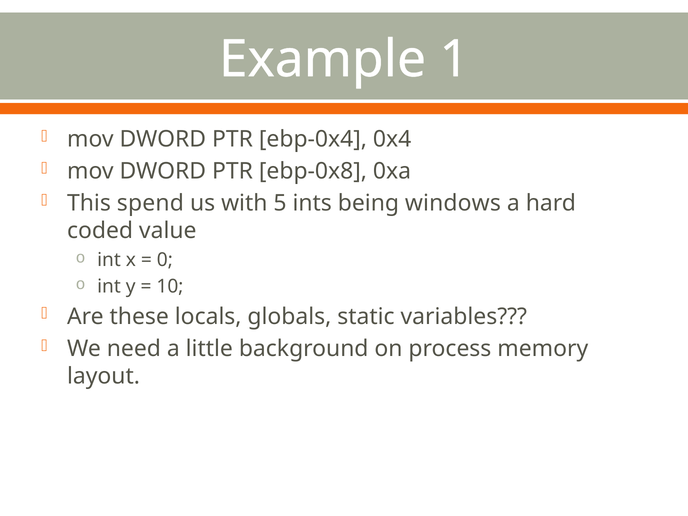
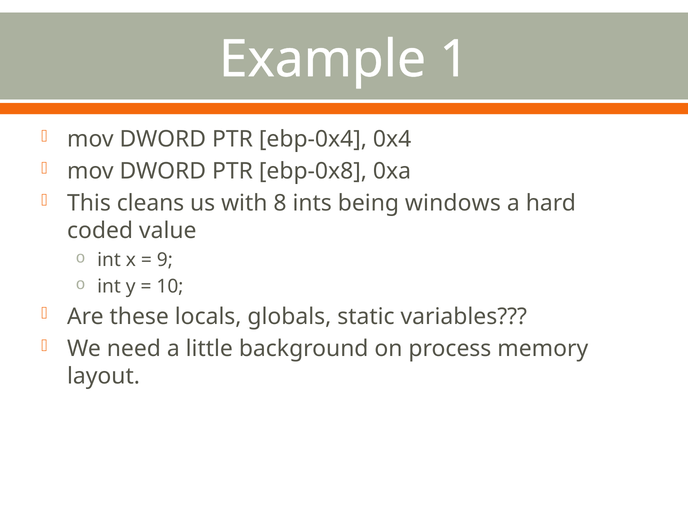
spend: spend -> cleans
5: 5 -> 8
0: 0 -> 9
